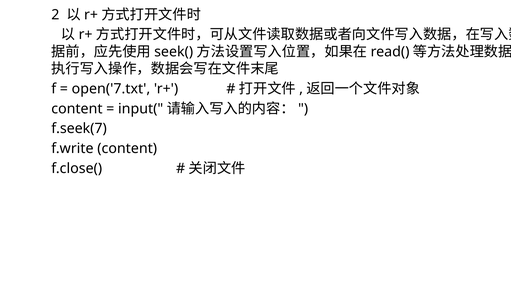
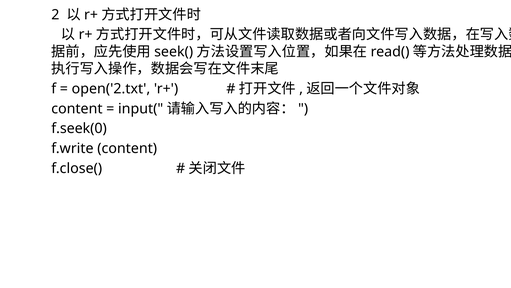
open('7.txt: open('7.txt -> open('2.txt
f.seek(7: f.seek(7 -> f.seek(0
